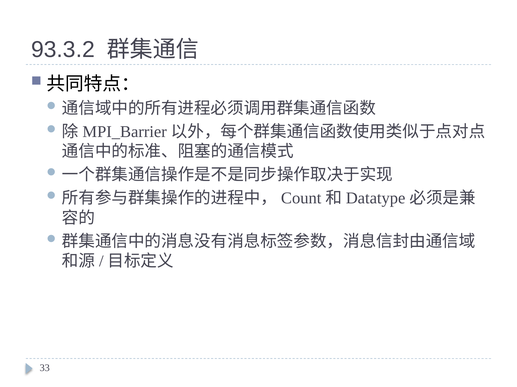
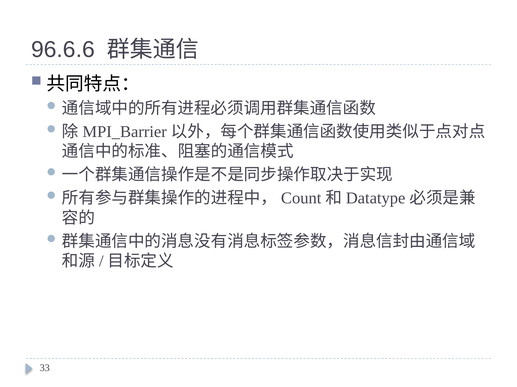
93.3.2: 93.3.2 -> 96.6.6
